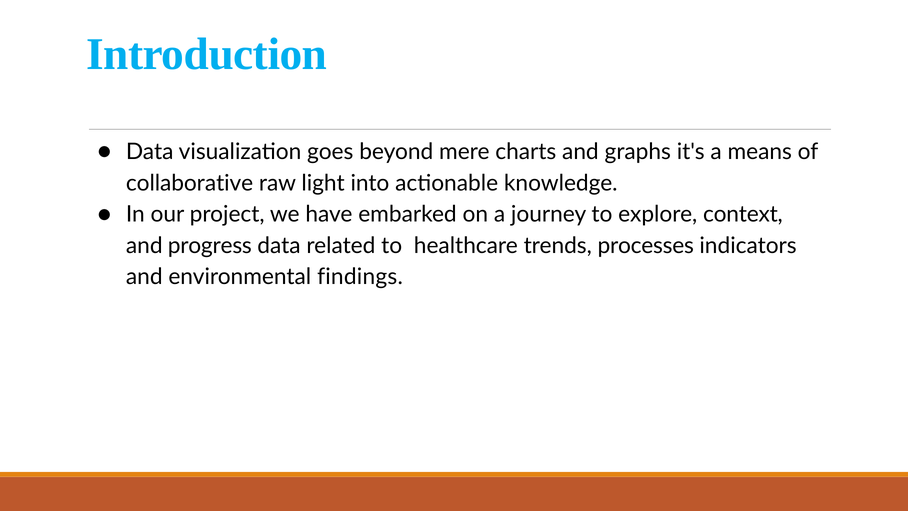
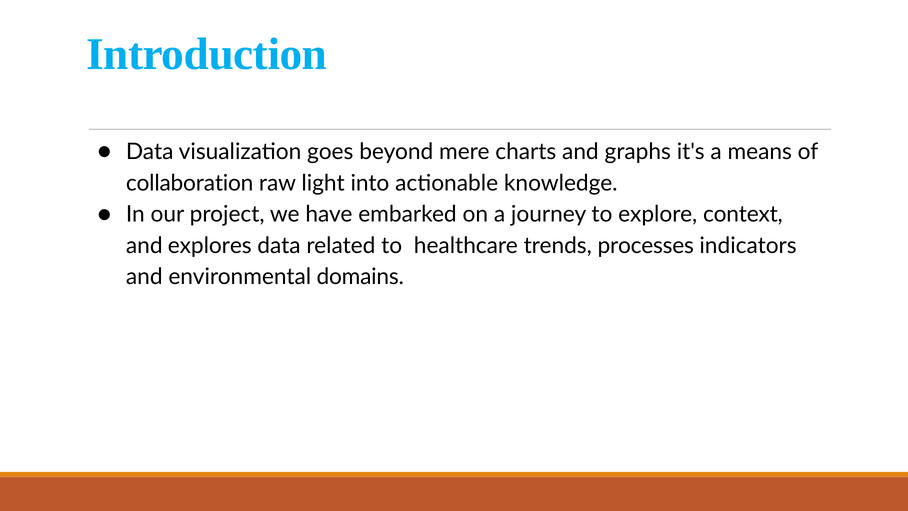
collaborative: collaborative -> collaboration
progress: progress -> explores
findings: findings -> domains
